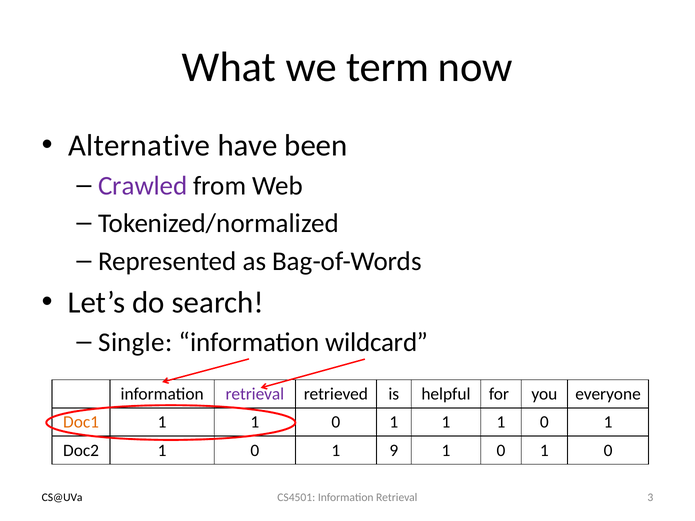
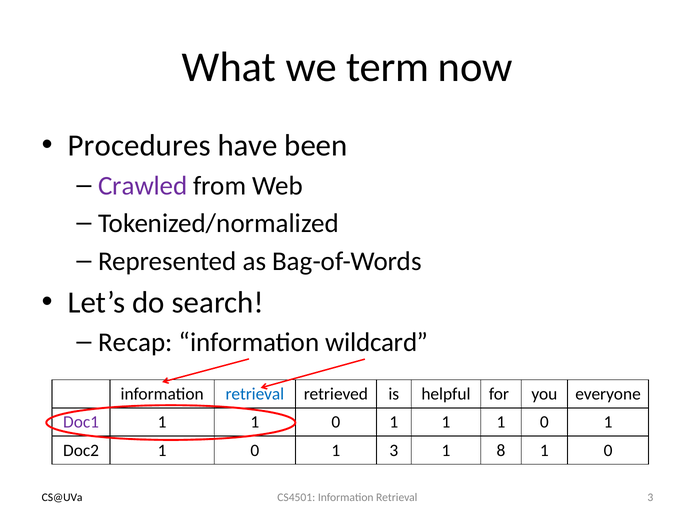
Alternative: Alternative -> Procedures
Single: Single -> Recap
retrieval at (255, 394) colour: purple -> blue
Doc1 colour: orange -> purple
1 9: 9 -> 3
0 at (501, 451): 0 -> 8
